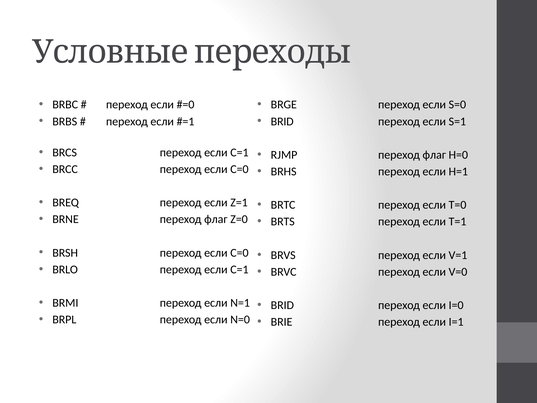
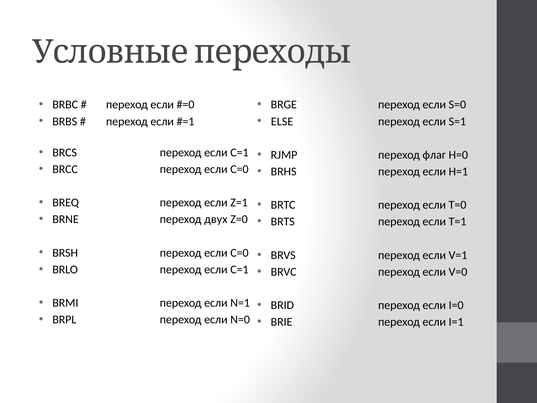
BRID at (282, 121): BRID -> ELSE
BRNE переход флаг: флаг -> двух
